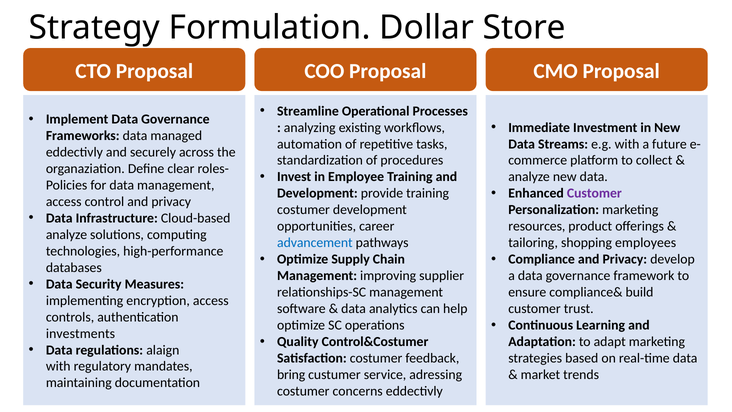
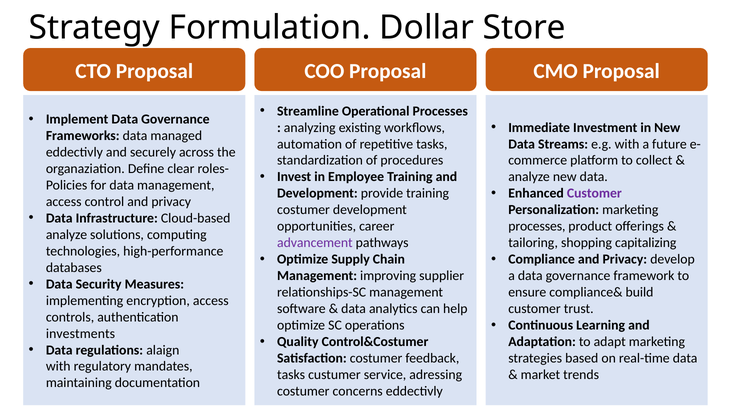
resources at (537, 226): resources -> processes
advancement colour: blue -> purple
employees: employees -> capitalizing
bring at (291, 374): bring -> tasks
